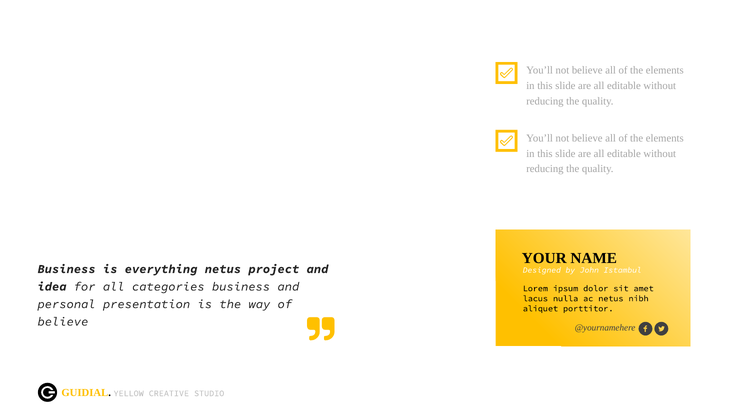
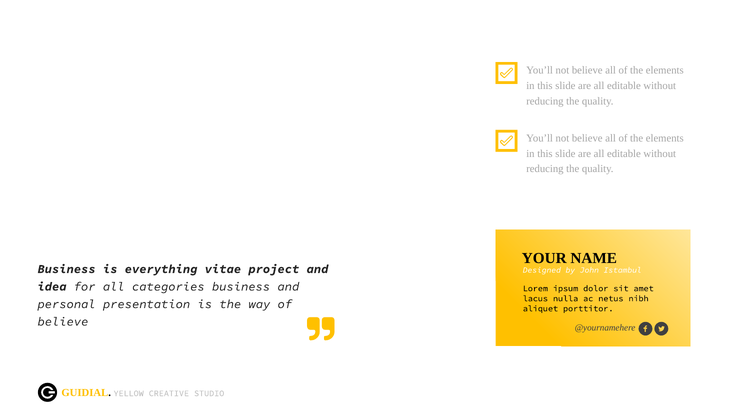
everything netus: netus -> vitae
